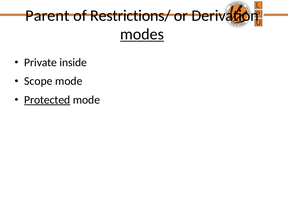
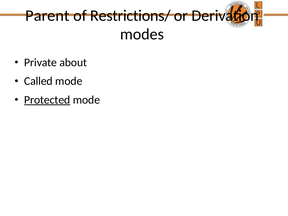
modes underline: present -> none
inside: inside -> about
Scope: Scope -> Called
